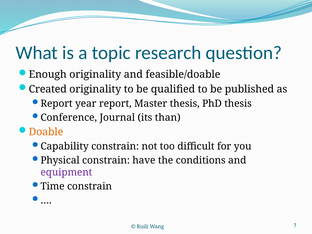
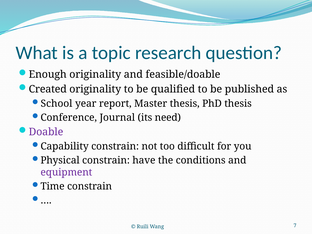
Report at (57, 104): Report -> School
than: than -> need
Doable colour: orange -> purple
